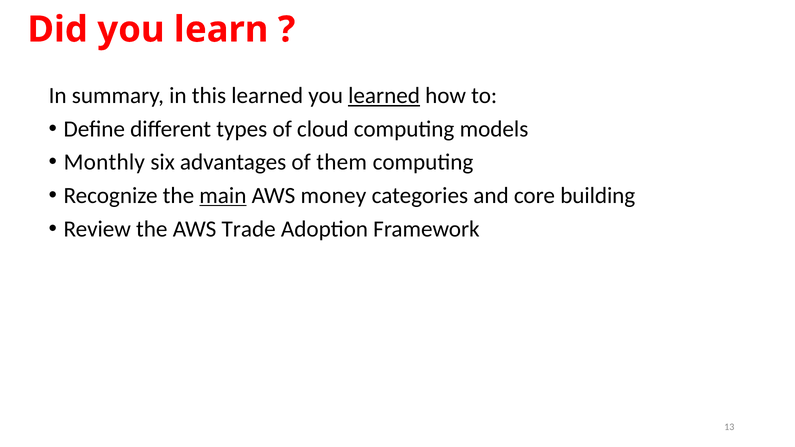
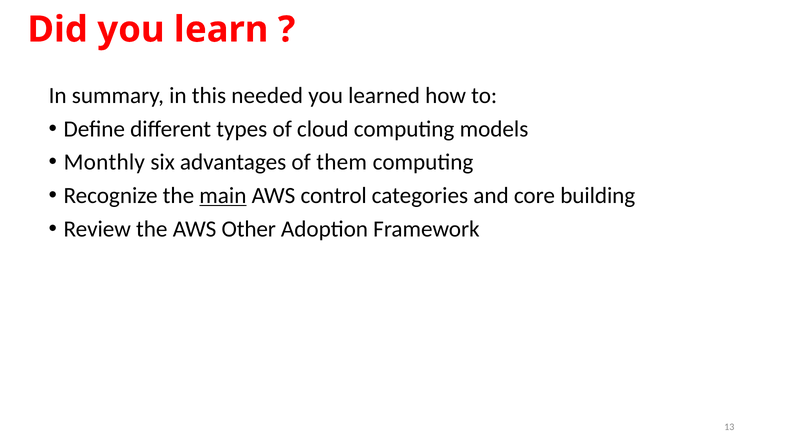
this learned: learned -> needed
learned at (384, 96) underline: present -> none
money: money -> control
Trade: Trade -> Other
